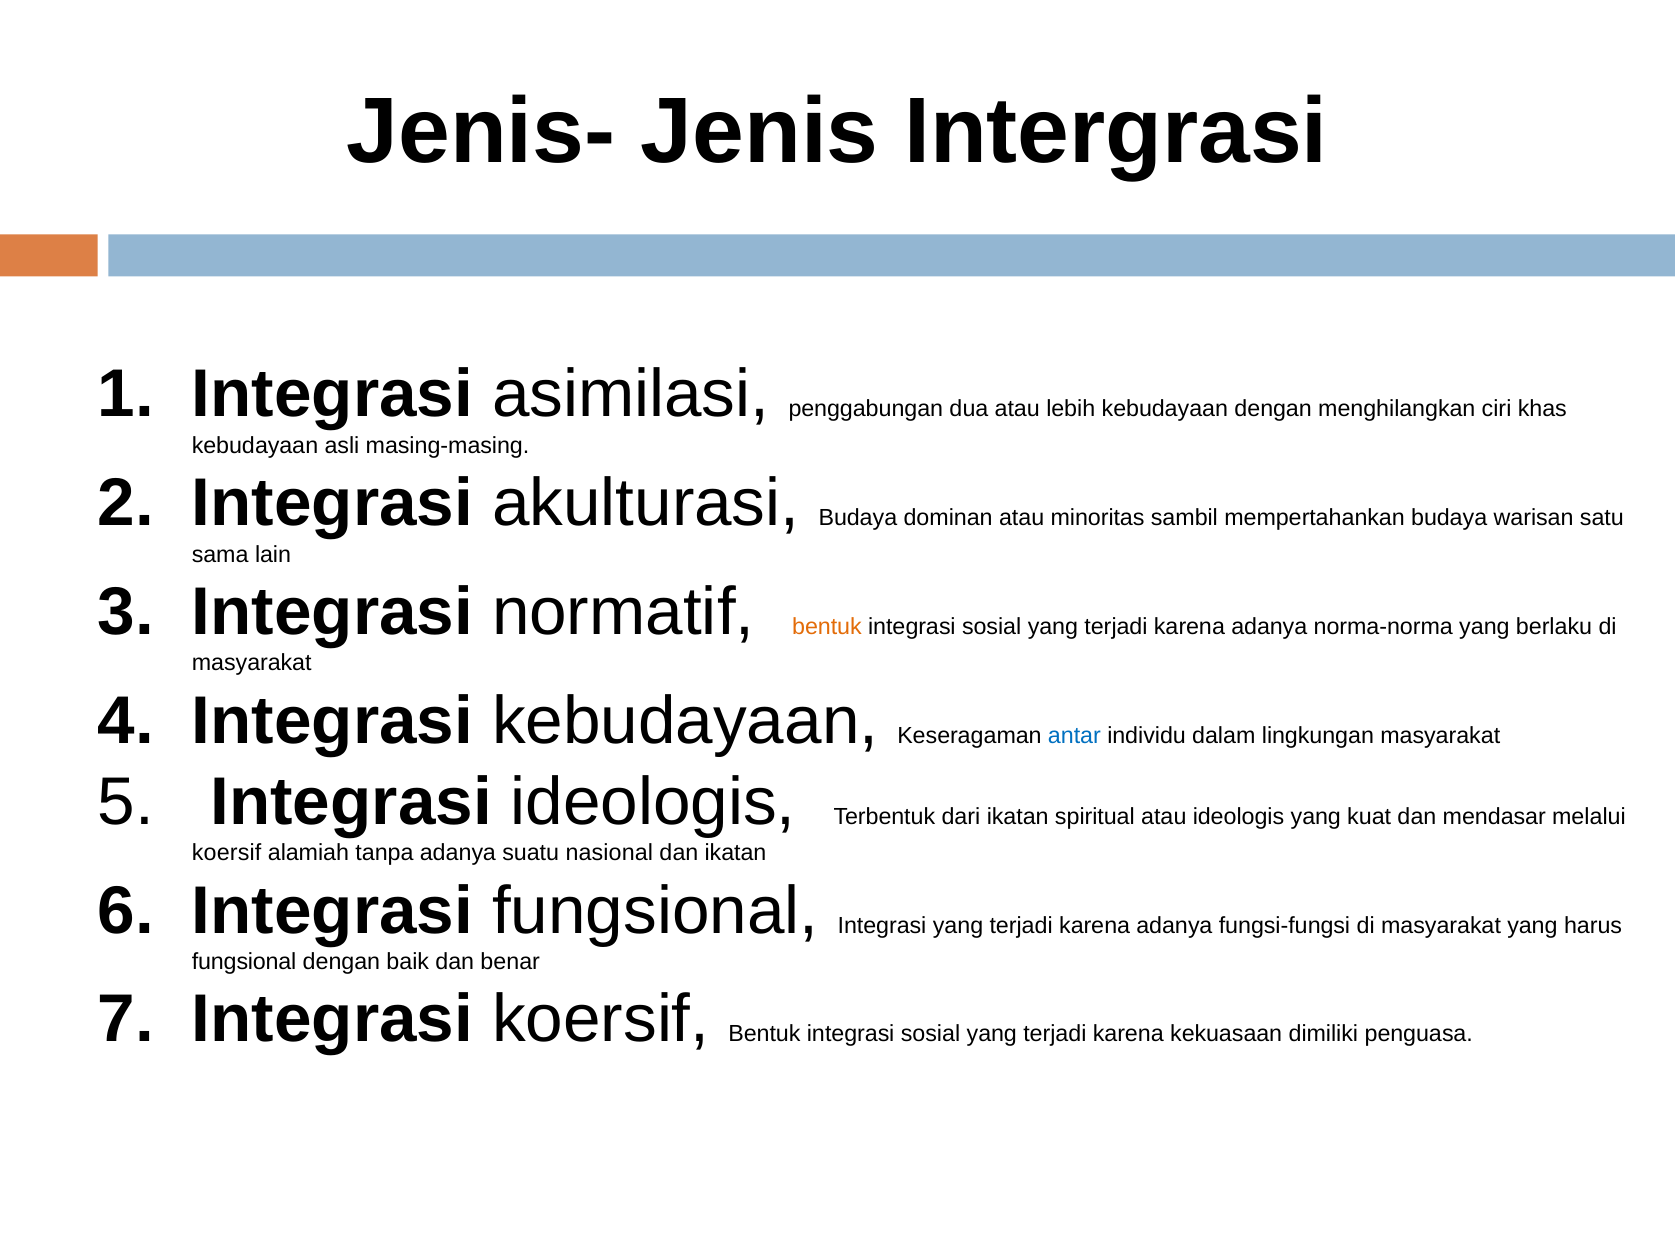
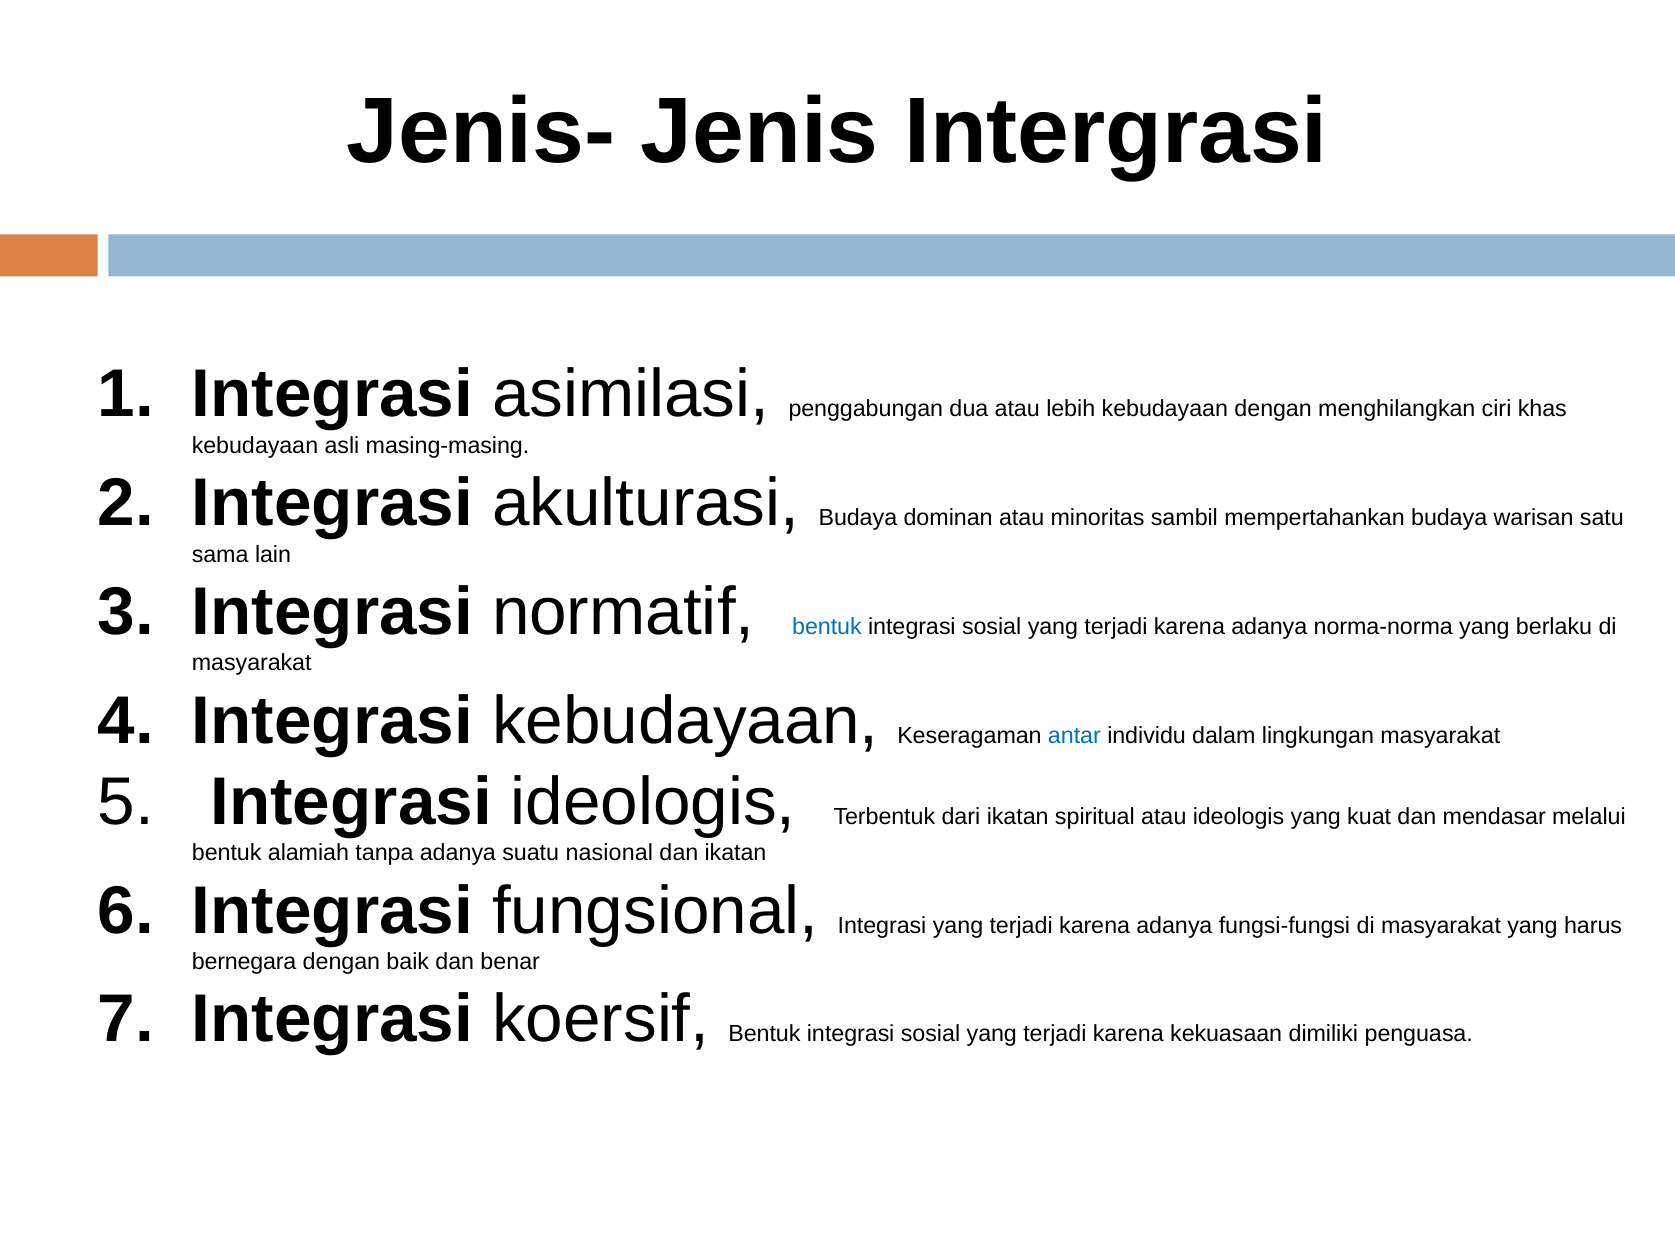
bentuk at (827, 627) colour: orange -> blue
koersif at (227, 853): koersif -> bentuk
fungsional at (244, 962): fungsional -> bernegara
